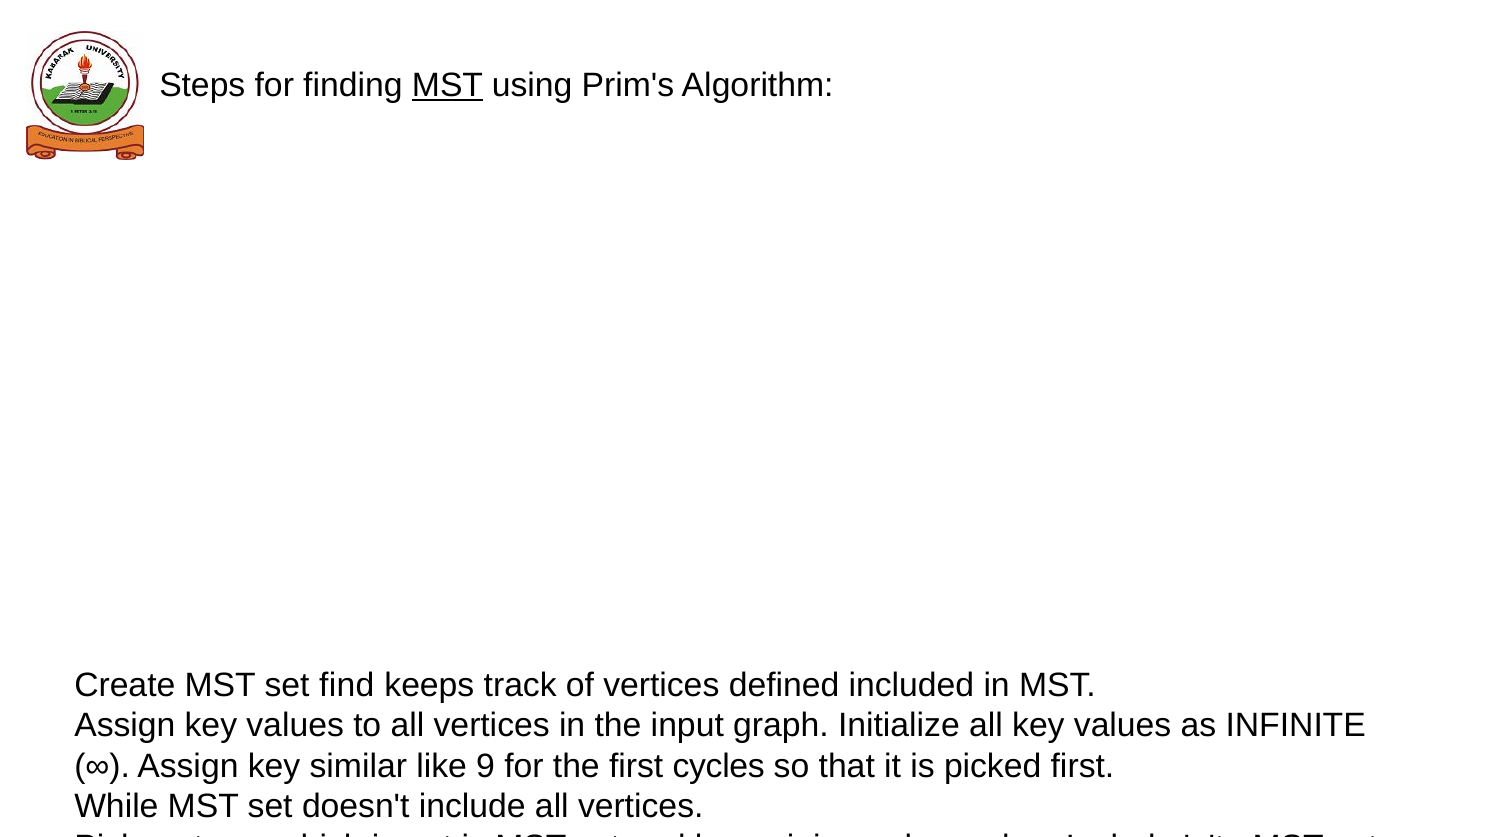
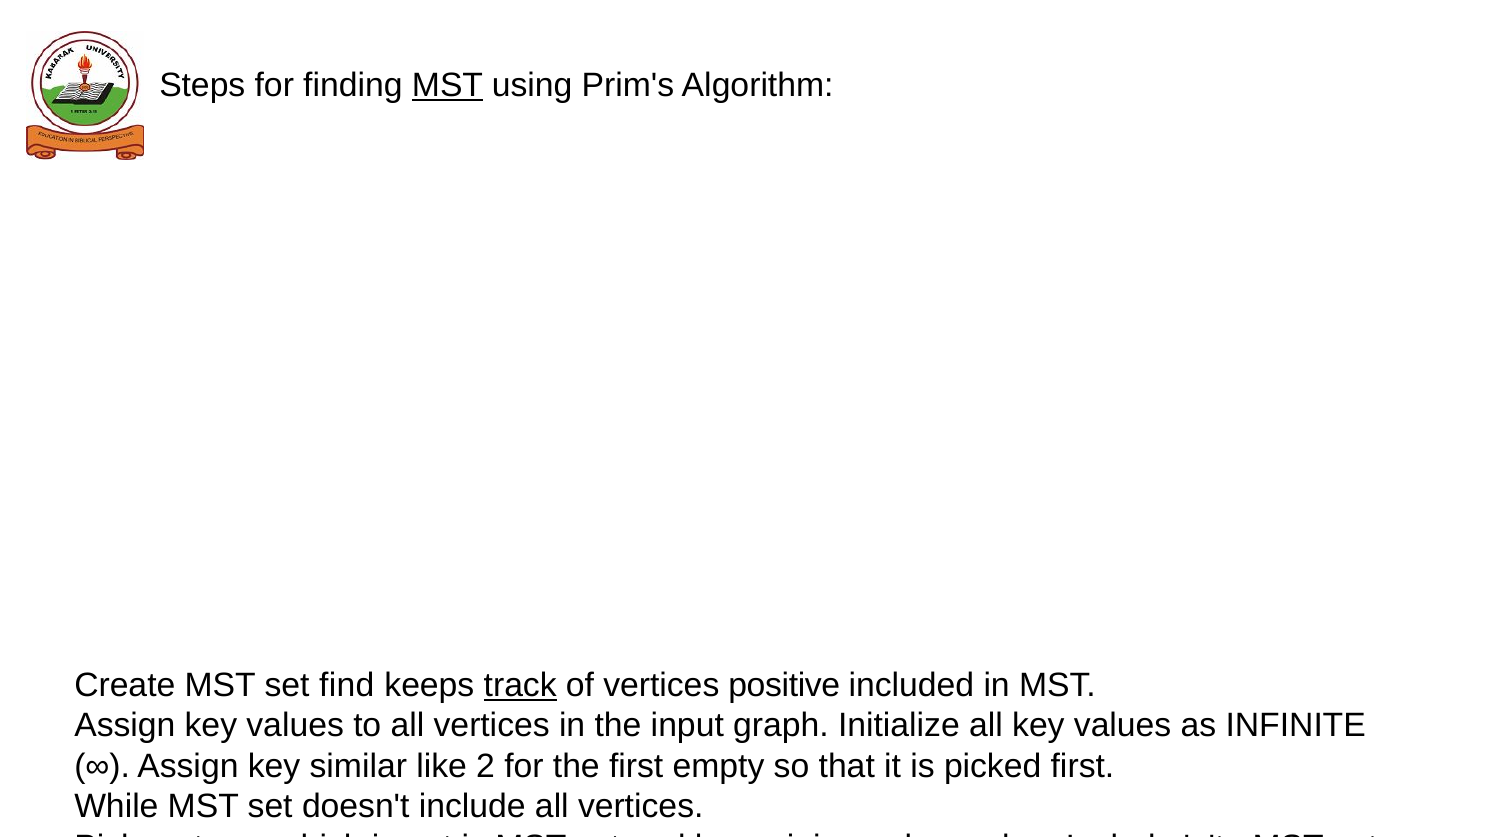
track underline: none -> present
defined: defined -> positive
9: 9 -> 2
cycles: cycles -> empty
